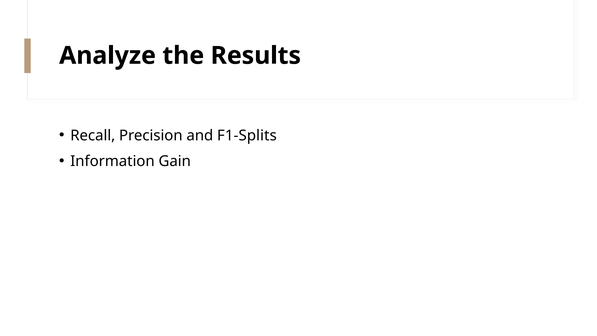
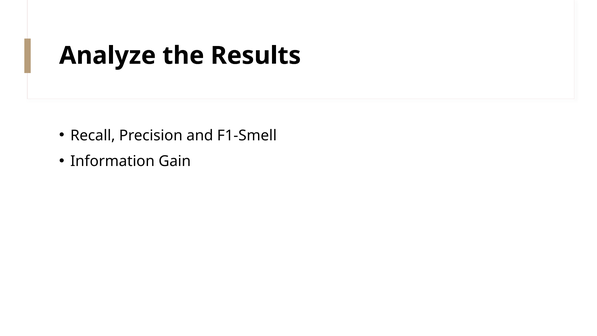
F1-Splits: F1-Splits -> F1-Smell
